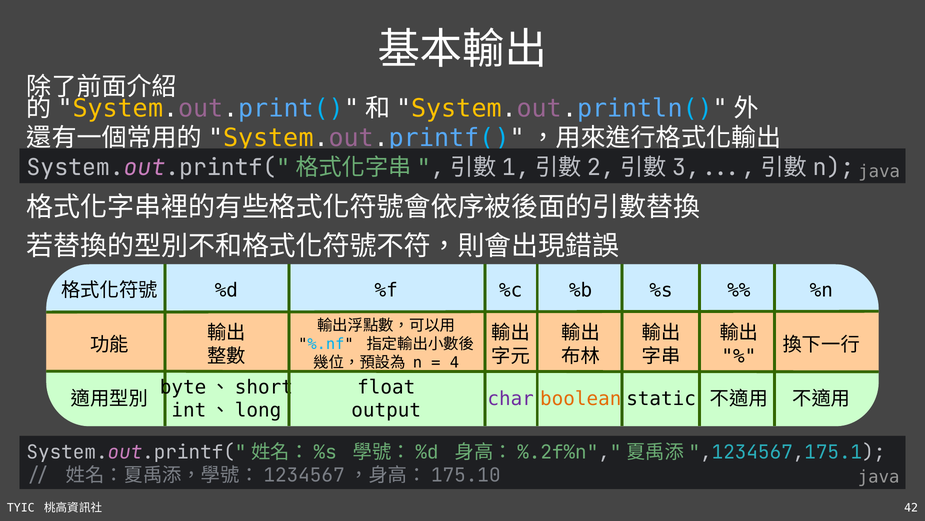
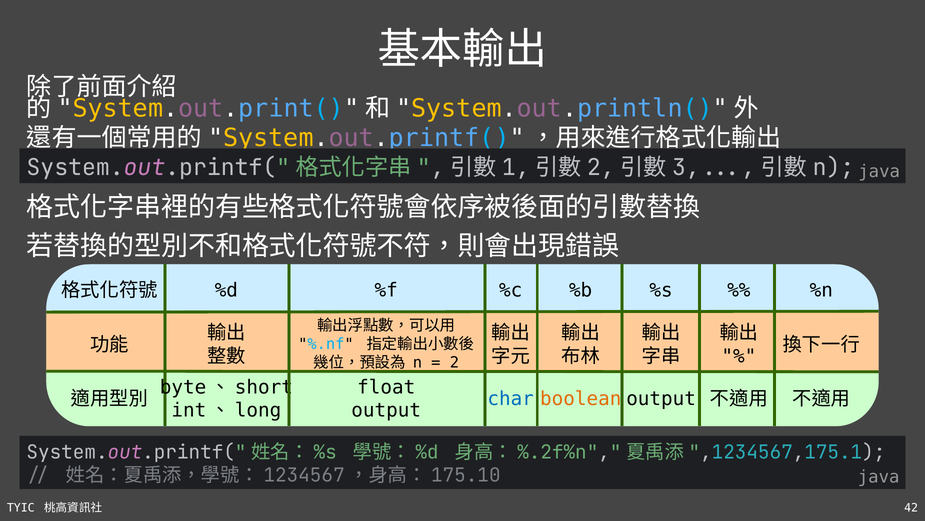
4: 4 -> 2
char colour: purple -> blue
static at (661, 399): static -> output
